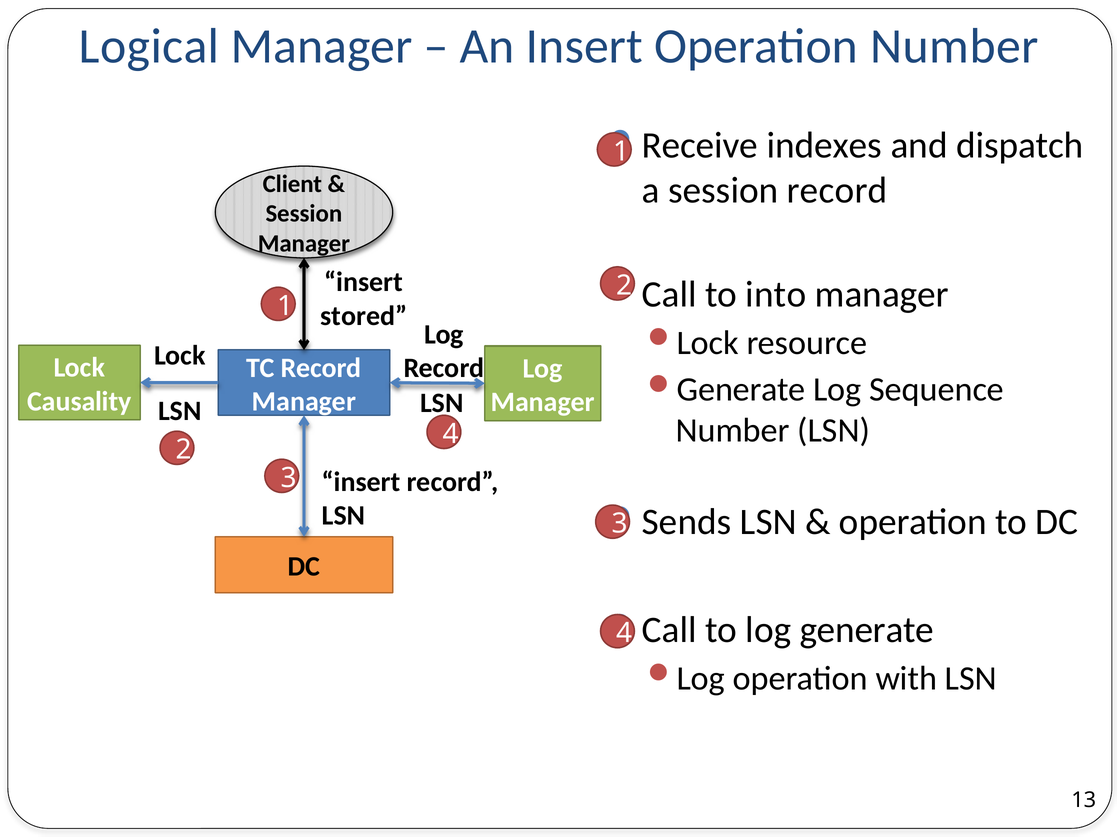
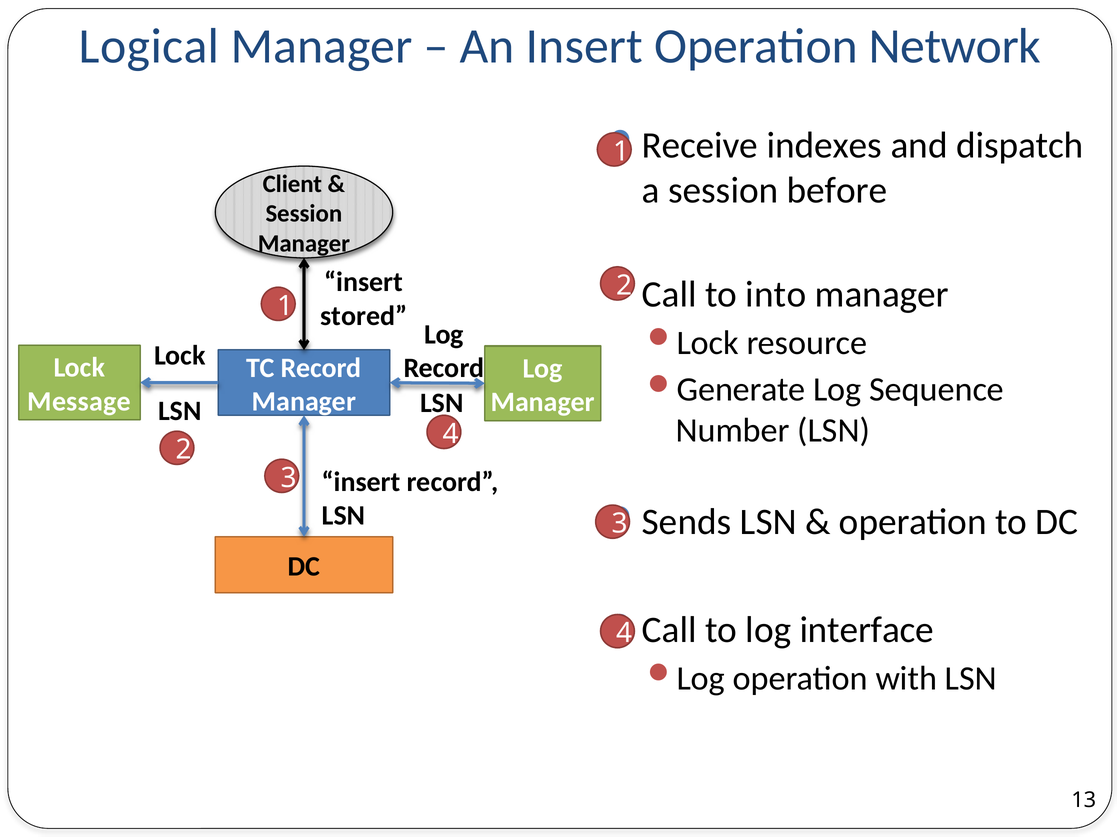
Operation Number: Number -> Network
session record: record -> before
Causality: Causality -> Message
generate: generate -> interface
